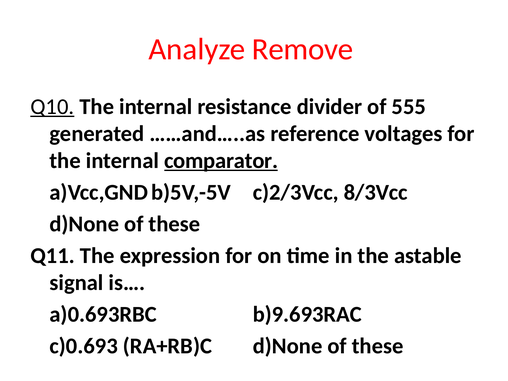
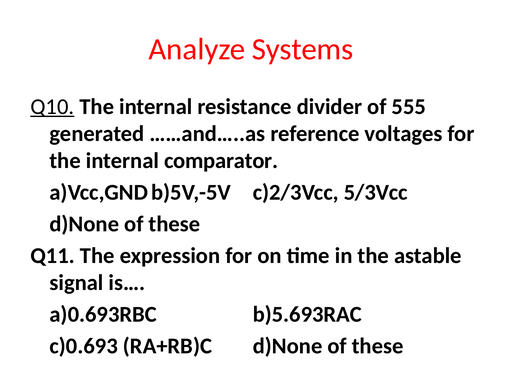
Remove: Remove -> Systems
comparator underline: present -> none
8/3Vcc: 8/3Vcc -> 5/3Vcc
b)9.693RAC: b)9.693RAC -> b)5.693RAC
